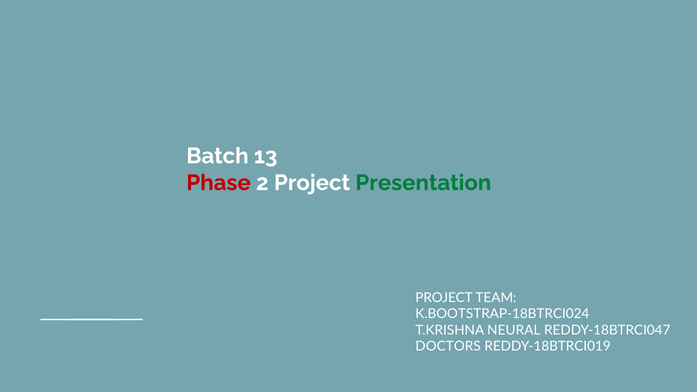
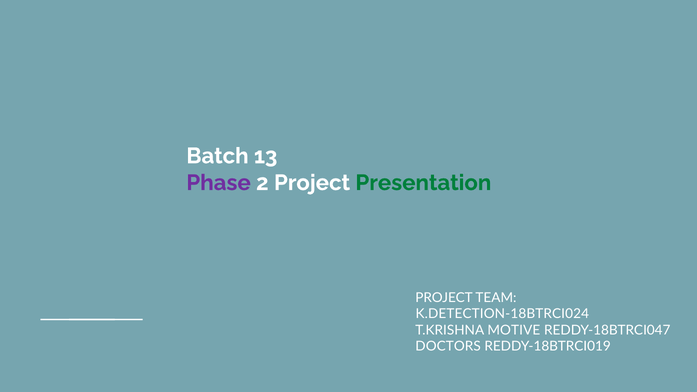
Phase colour: red -> purple
K.BOOTSTRAP-18BTRCI024: K.BOOTSTRAP-18BTRCI024 -> K.DETECTION-18BTRCI024
NEURAL: NEURAL -> MOTIVE
